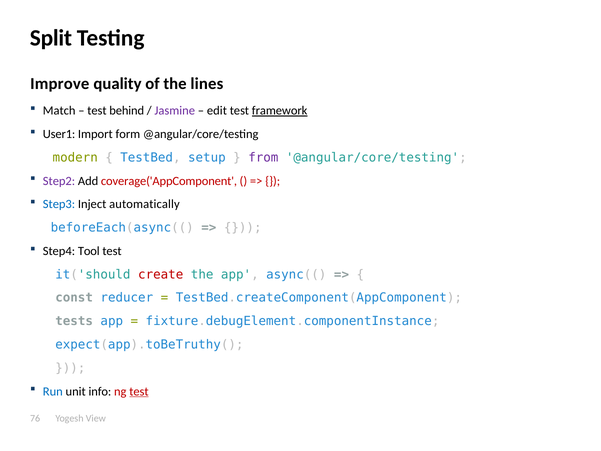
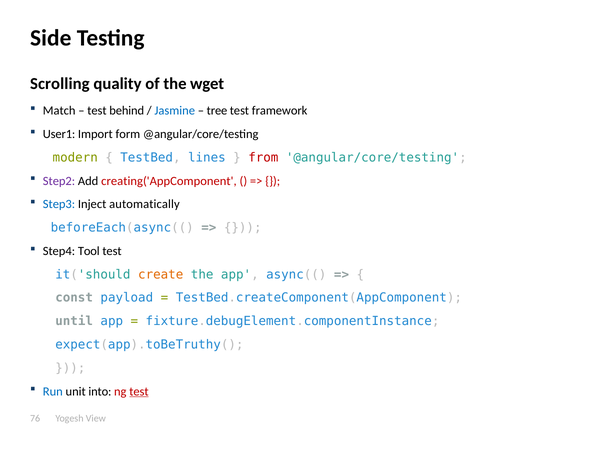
Split: Split -> Side
Improve: Improve -> Scrolling
lines: lines -> wget
Jasmine colour: purple -> blue
edit: edit -> tree
framework underline: present -> none
setup: setup -> lines
from colour: purple -> red
coverage('AppComponent: coverage('AppComponent -> creating('AppComponent
create colour: red -> orange
reducer: reducer -> payload
tests: tests -> until
info: info -> into
